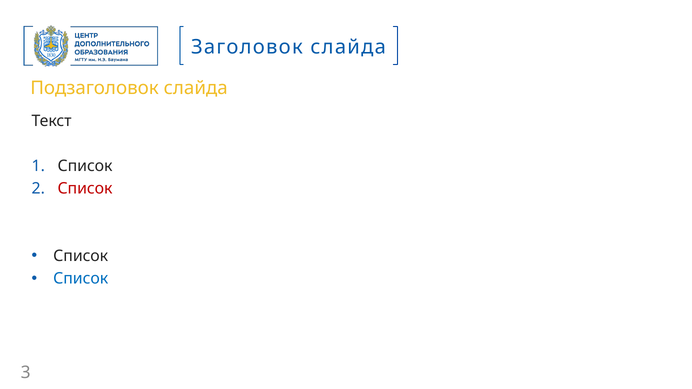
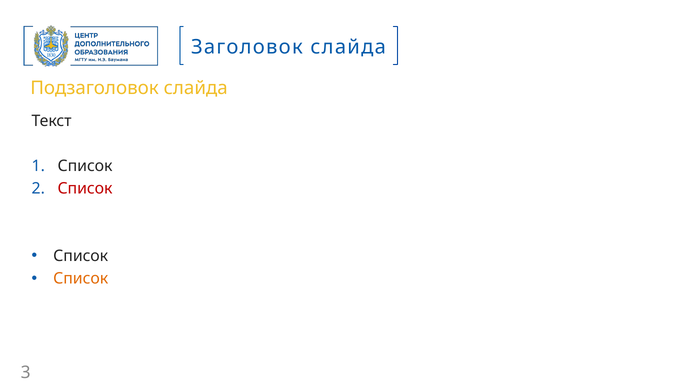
Список at (81, 279) colour: blue -> orange
